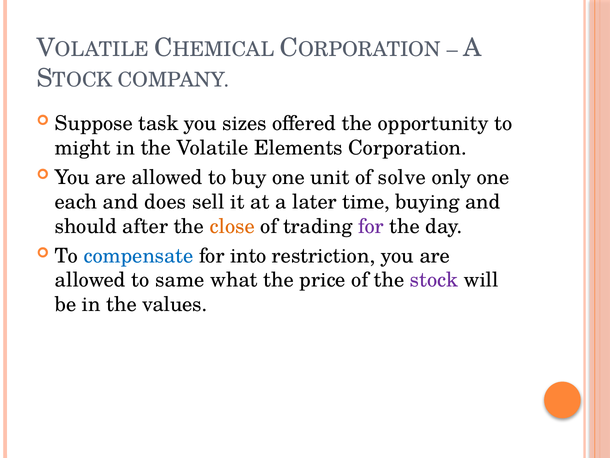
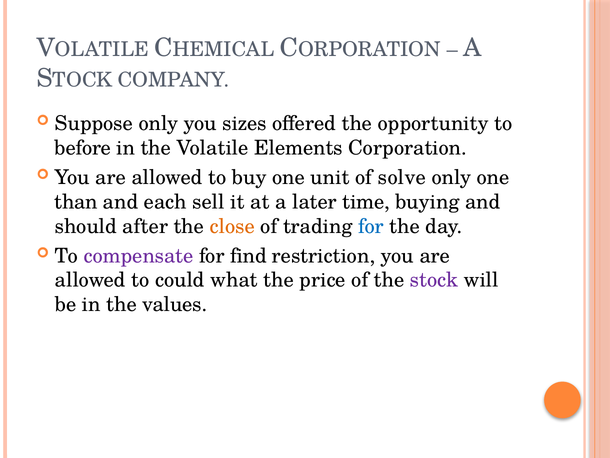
Suppose task: task -> only
might: might -> before
each: each -> than
does: does -> each
for at (371, 226) colour: purple -> blue
compensate colour: blue -> purple
into: into -> find
same: same -> could
